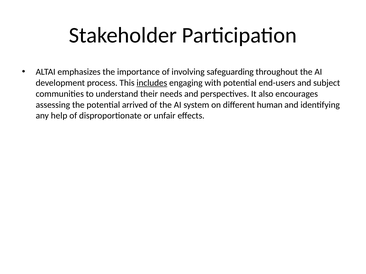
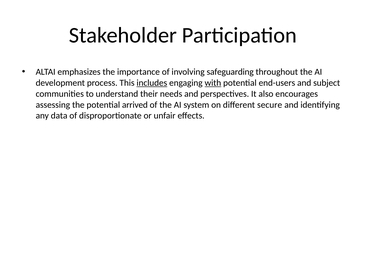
with underline: none -> present
human: human -> secure
help: help -> data
